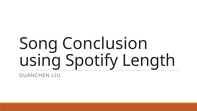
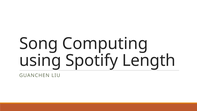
Conclusion: Conclusion -> Computing
